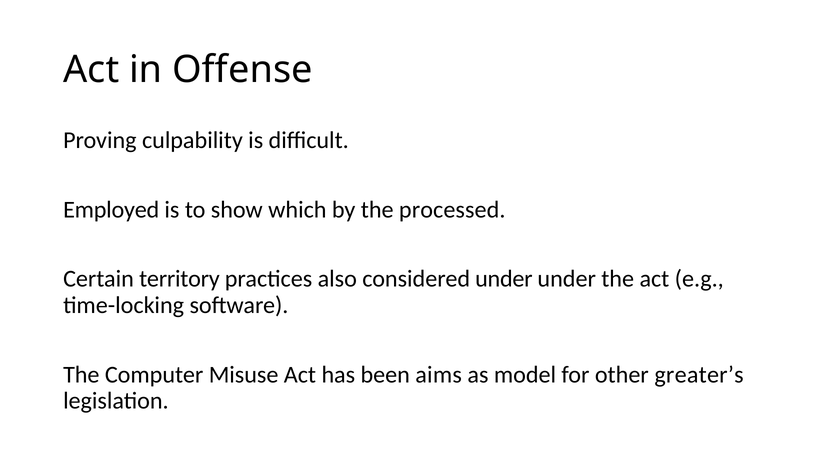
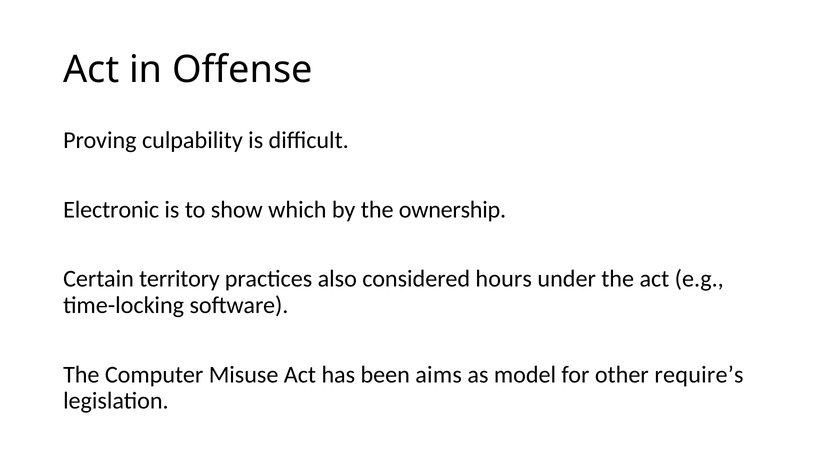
Employed: Employed -> Electronic
processed: processed -> ownership
considered under: under -> hours
greater’s: greater’s -> require’s
